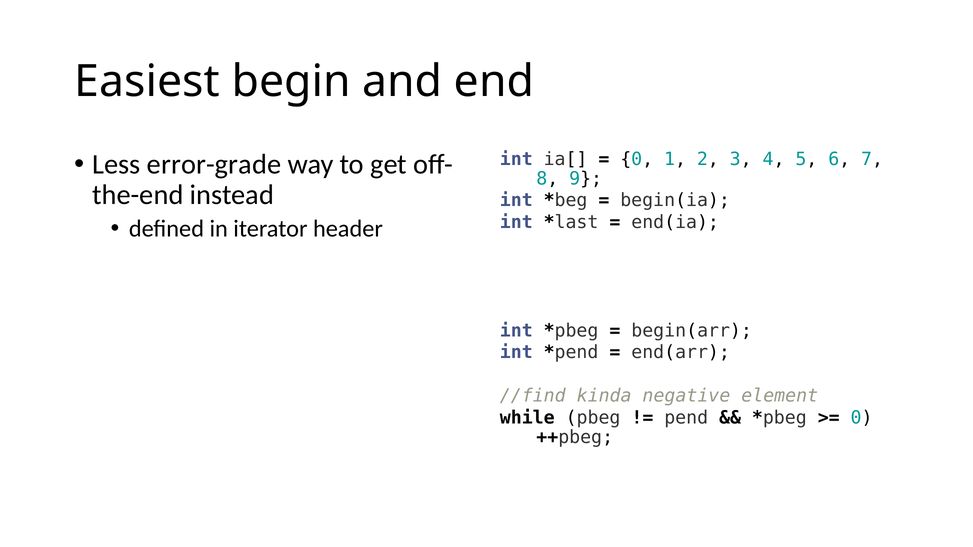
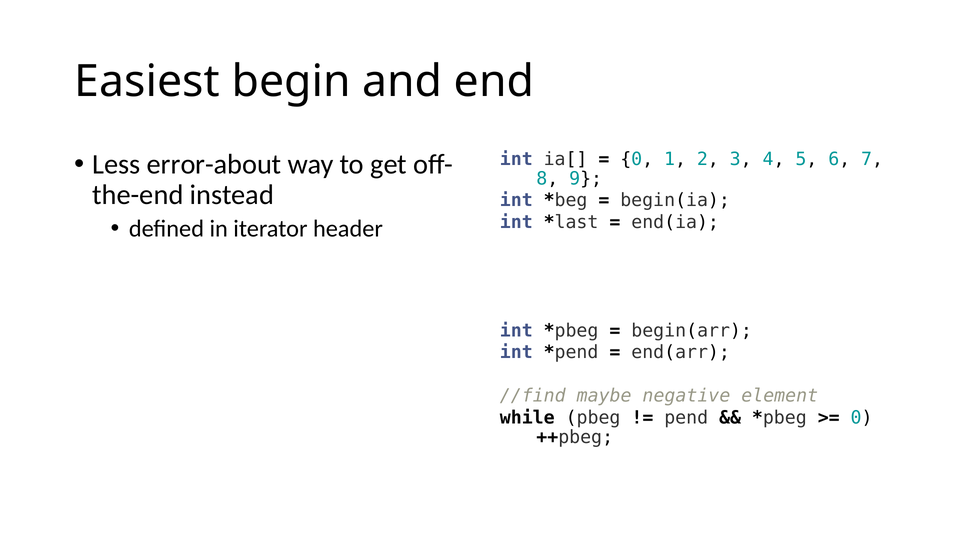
error-grade: error-grade -> error-about
kinda: kinda -> maybe
